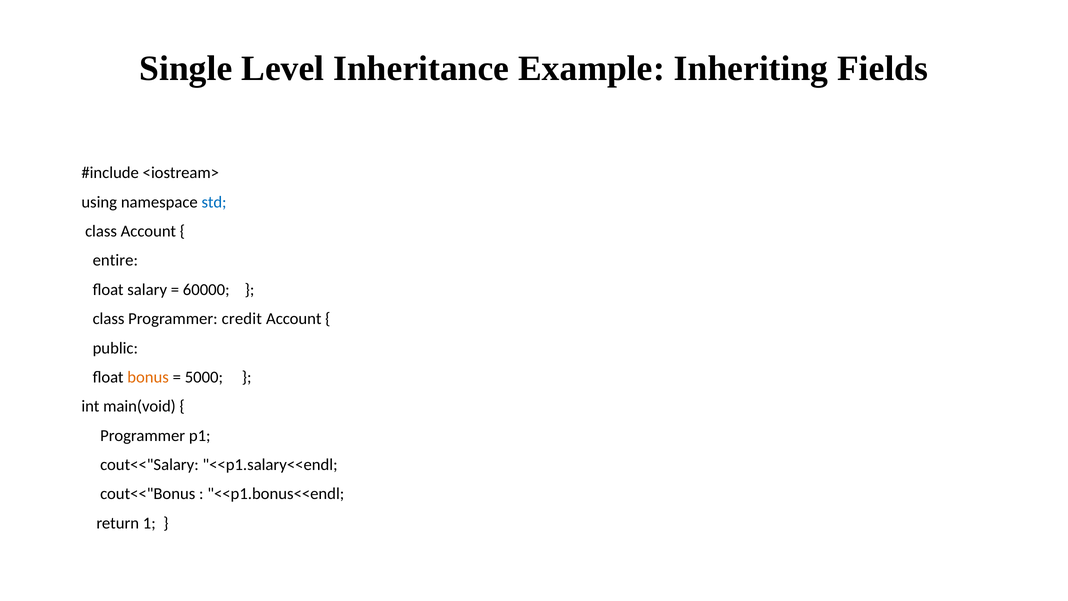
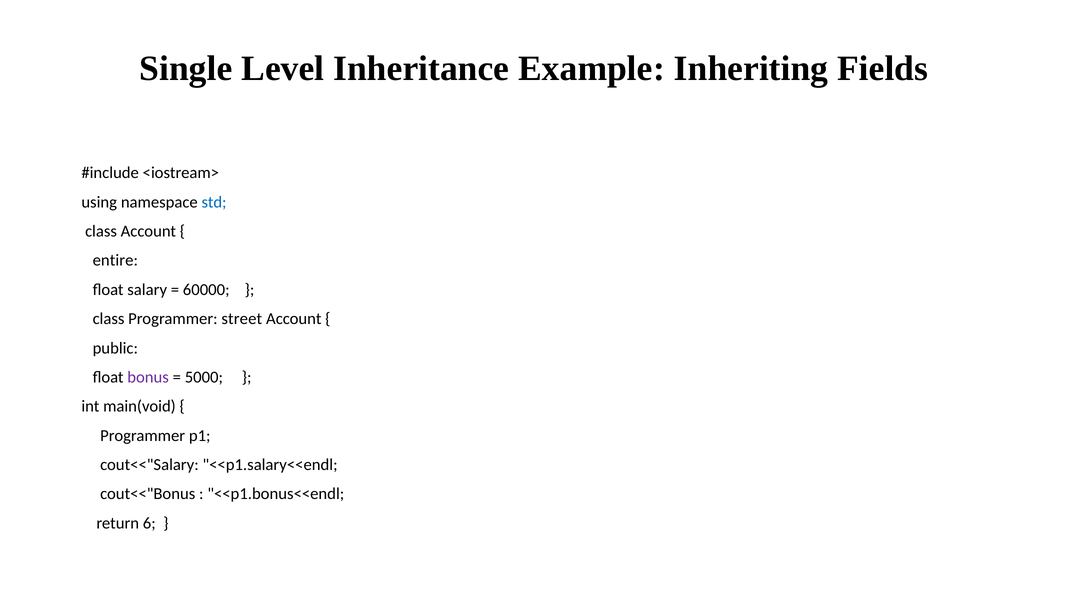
credit: credit -> street
bonus colour: orange -> purple
1: 1 -> 6
